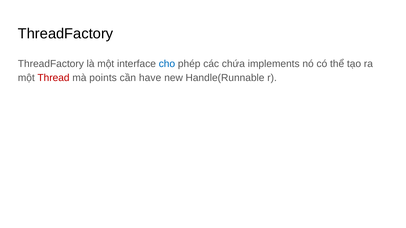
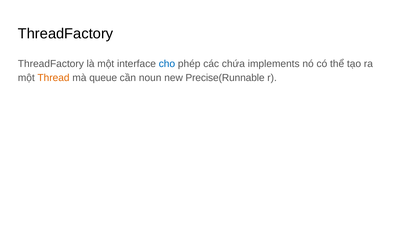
Thread colour: red -> orange
points: points -> queue
have: have -> noun
Handle(Runnable: Handle(Runnable -> Precise(Runnable
